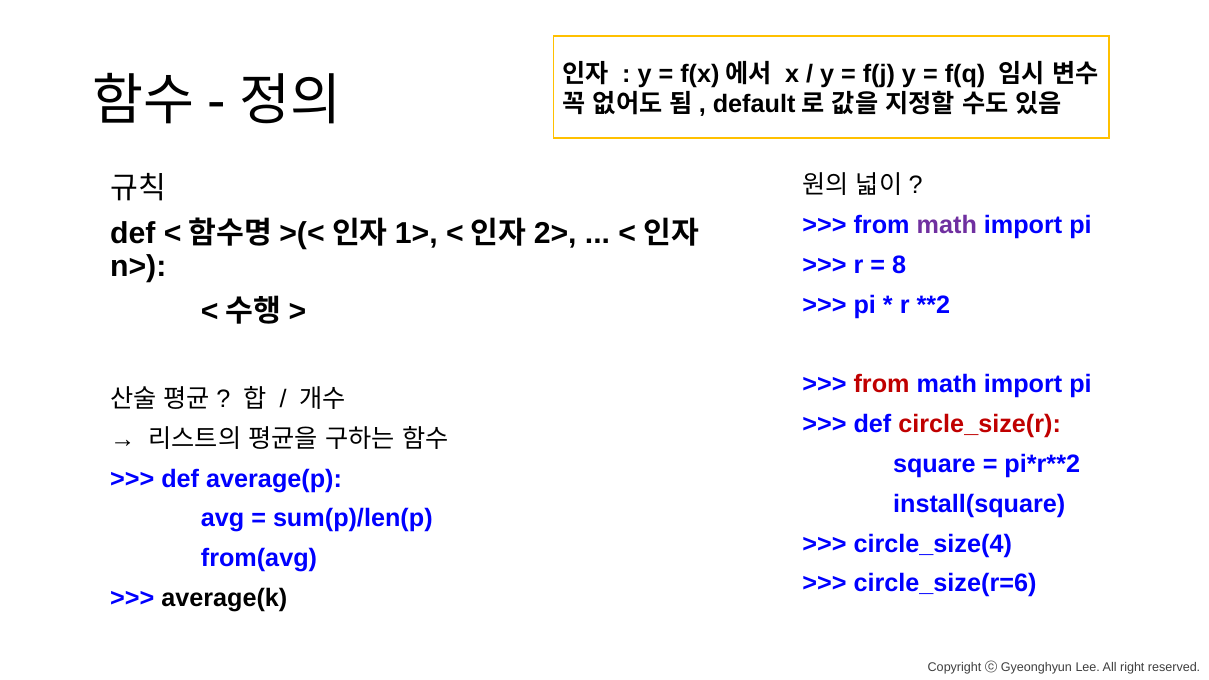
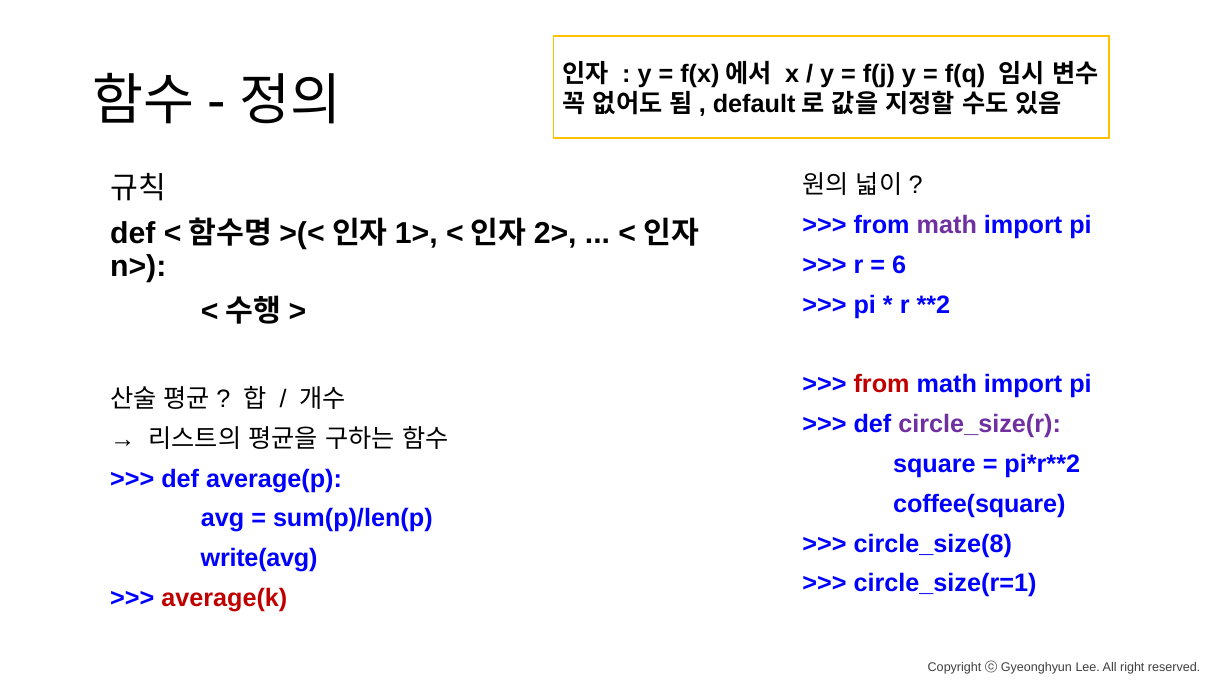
8: 8 -> 6
circle_size(r colour: red -> purple
install(square: install(square -> coffee(square
circle_size(4: circle_size(4 -> circle_size(8
from(avg: from(avg -> write(avg
circle_size(r=6: circle_size(r=6 -> circle_size(r=1
average(k colour: black -> red
